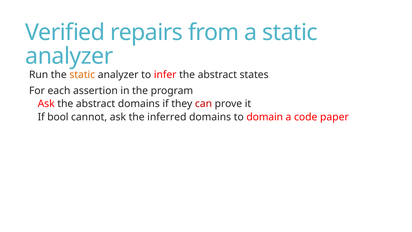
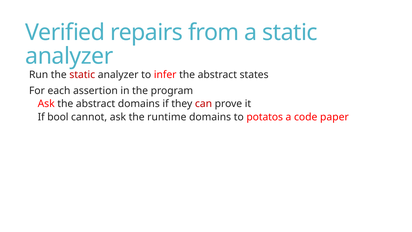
static at (82, 75) colour: orange -> red
inferred: inferred -> runtime
domain: domain -> potatos
